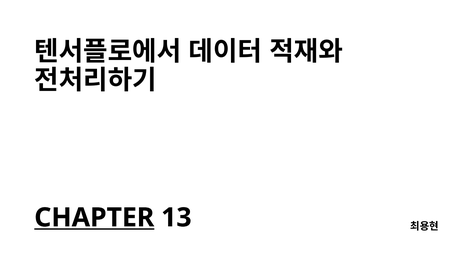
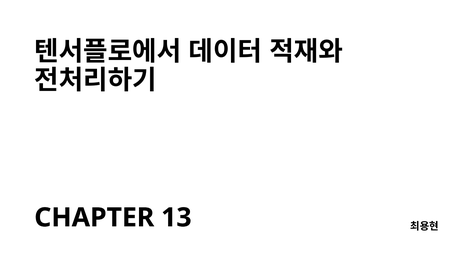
CHAPTER underline: present -> none
